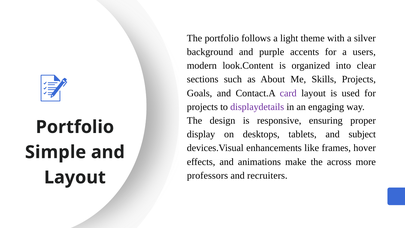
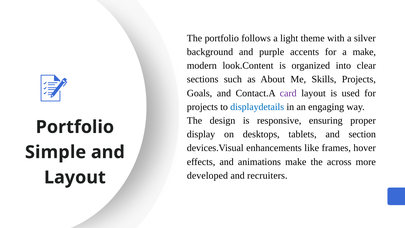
a users: users -> make
displaydetails colour: purple -> blue
subject: subject -> section
professors: professors -> developed
